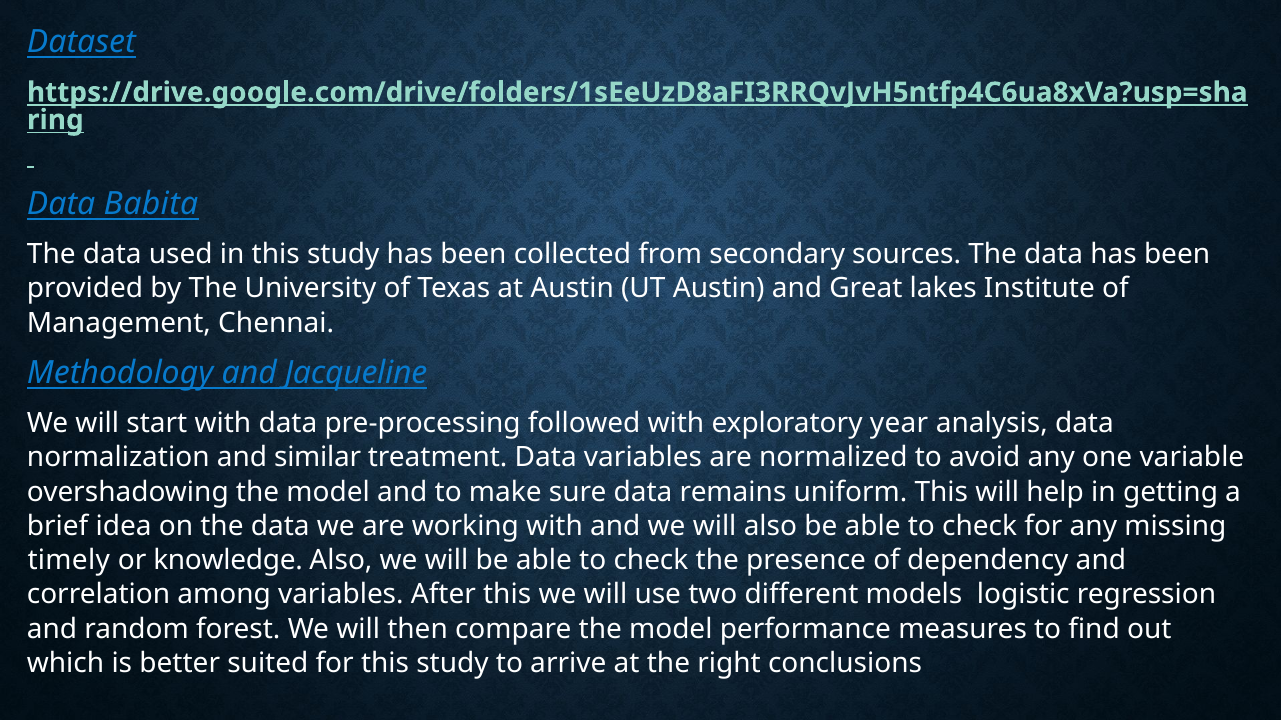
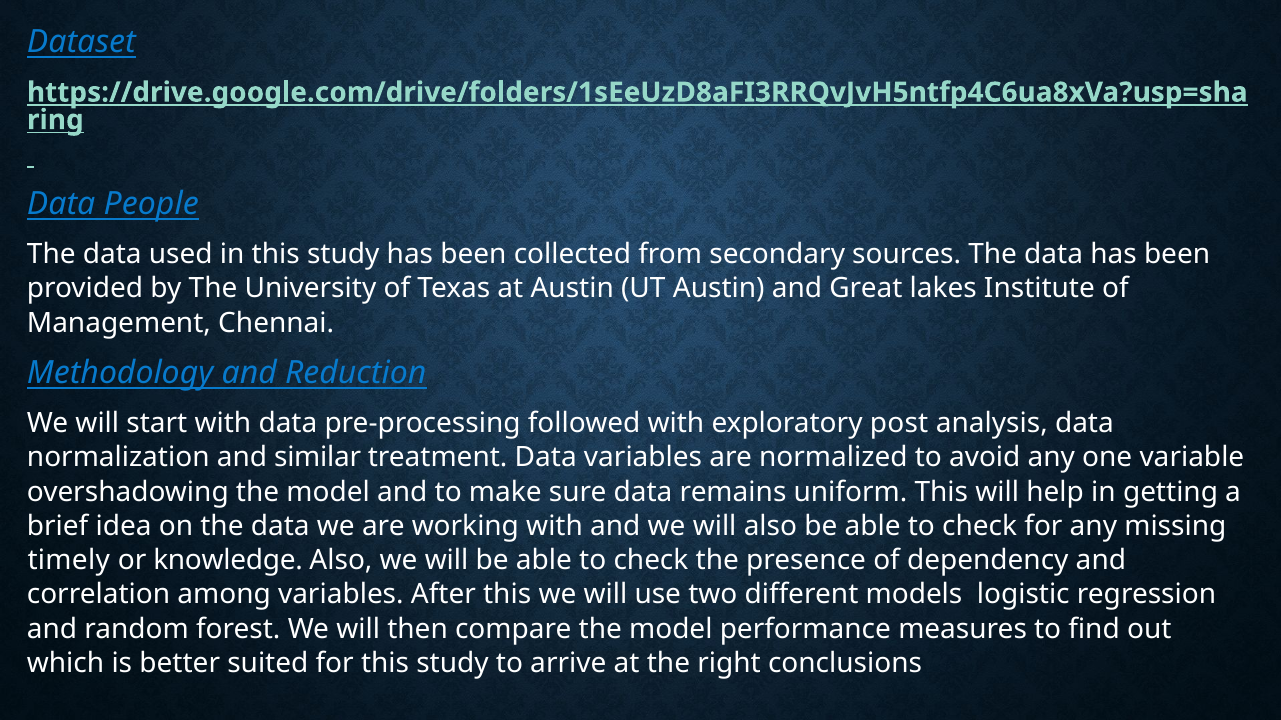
Babita: Babita -> People
Jacqueline: Jacqueline -> Reduction
year: year -> post
